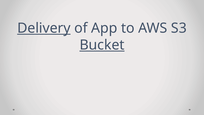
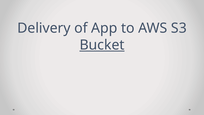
Delivery underline: present -> none
